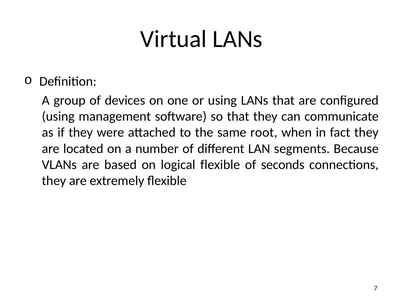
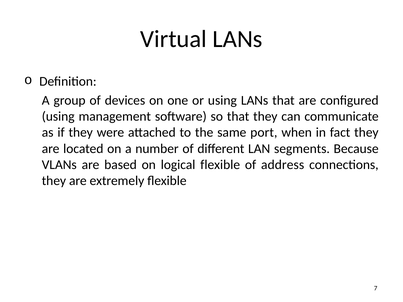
root: root -> port
seconds: seconds -> address
